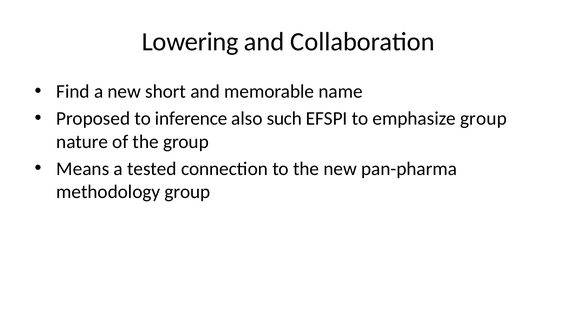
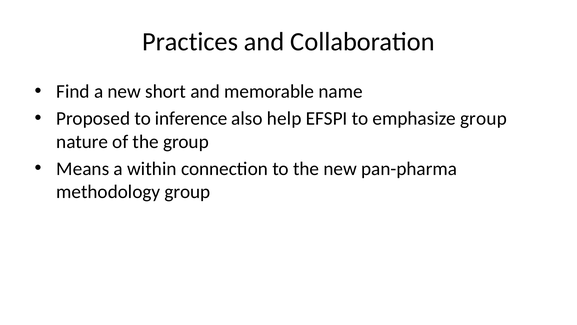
Lowering: Lowering -> Practices
such: such -> help
tested: tested -> within
